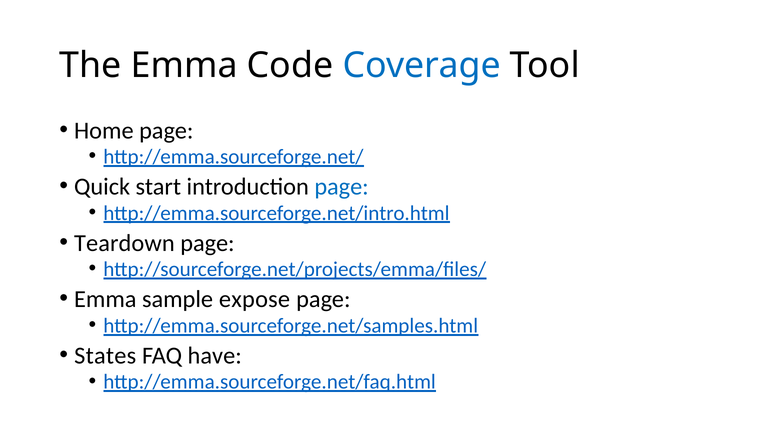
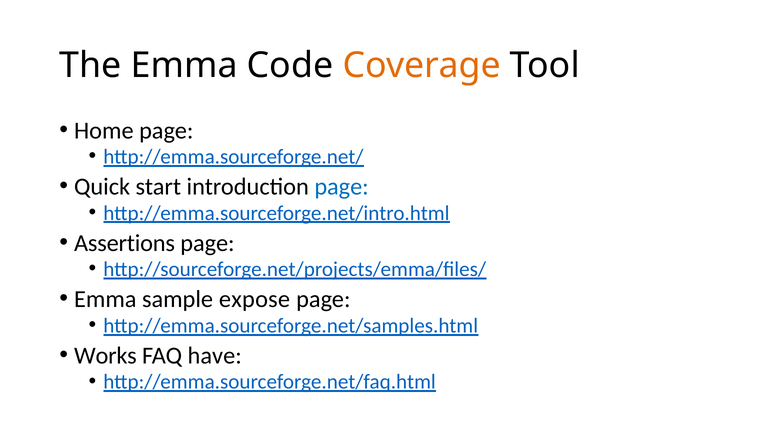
Coverage colour: blue -> orange
Teardown: Teardown -> Assertions
States: States -> Works
